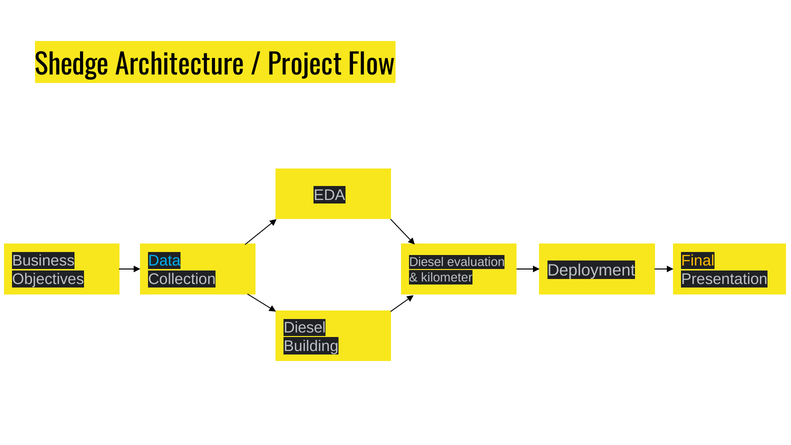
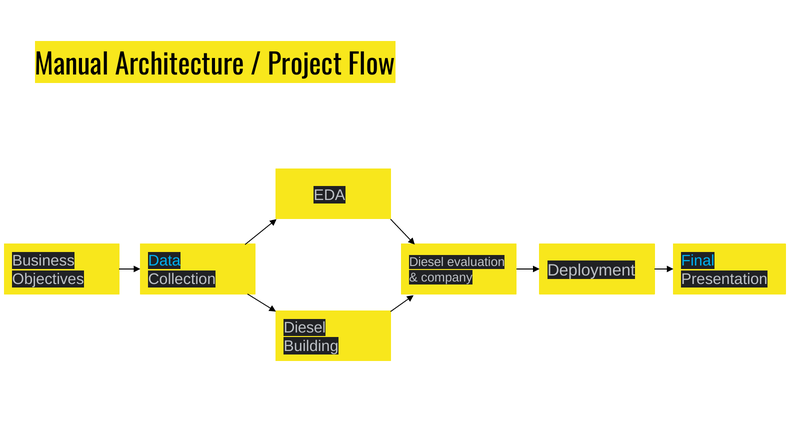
Shedge: Shedge -> Manual
Final colour: yellow -> light blue
kilometer: kilometer -> company
